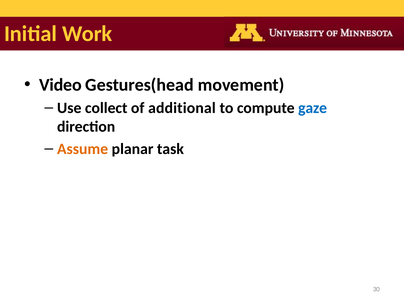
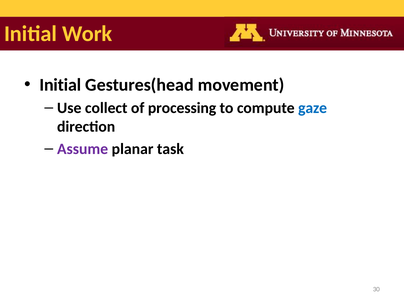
Video at (60, 85): Video -> Initial
additional: additional -> processing
Assume colour: orange -> purple
